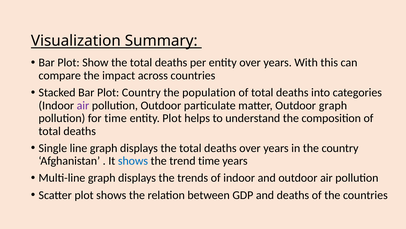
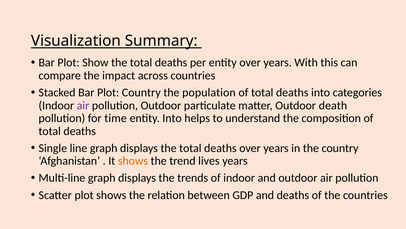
Outdoor graph: graph -> death
entity Plot: Plot -> Into
shows at (133, 161) colour: blue -> orange
trend time: time -> lives
